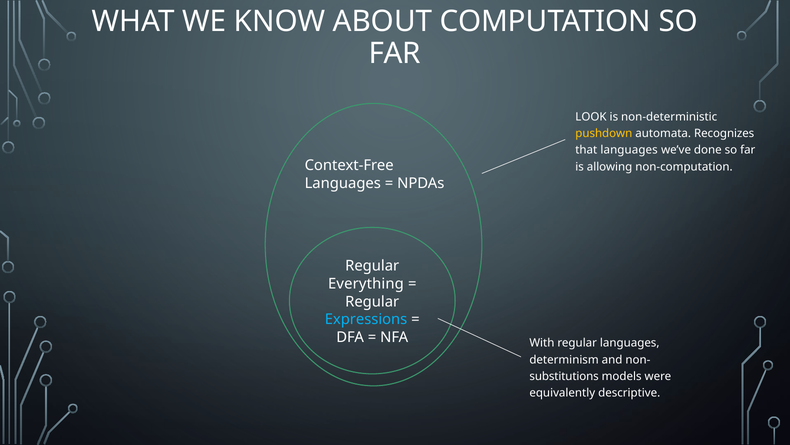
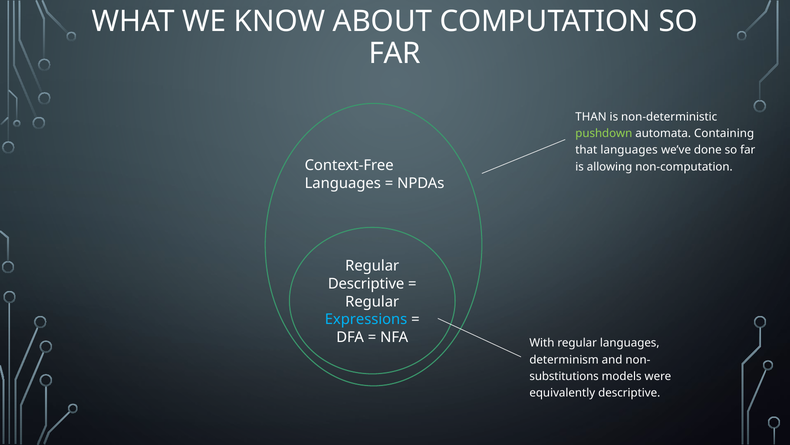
LOOK: LOOK -> THAN
pushdown colour: yellow -> light green
Recognizes: Recognizes -> Containing
Everything at (366, 283): Everything -> Descriptive
